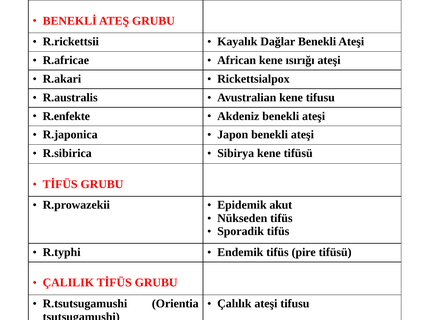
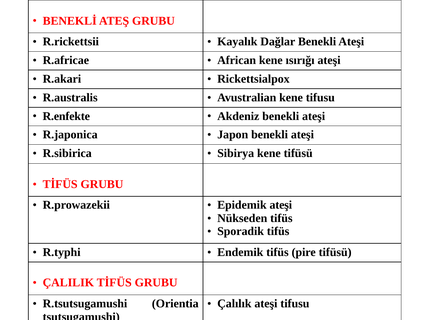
Epidemik akut: akut -> ateşi
